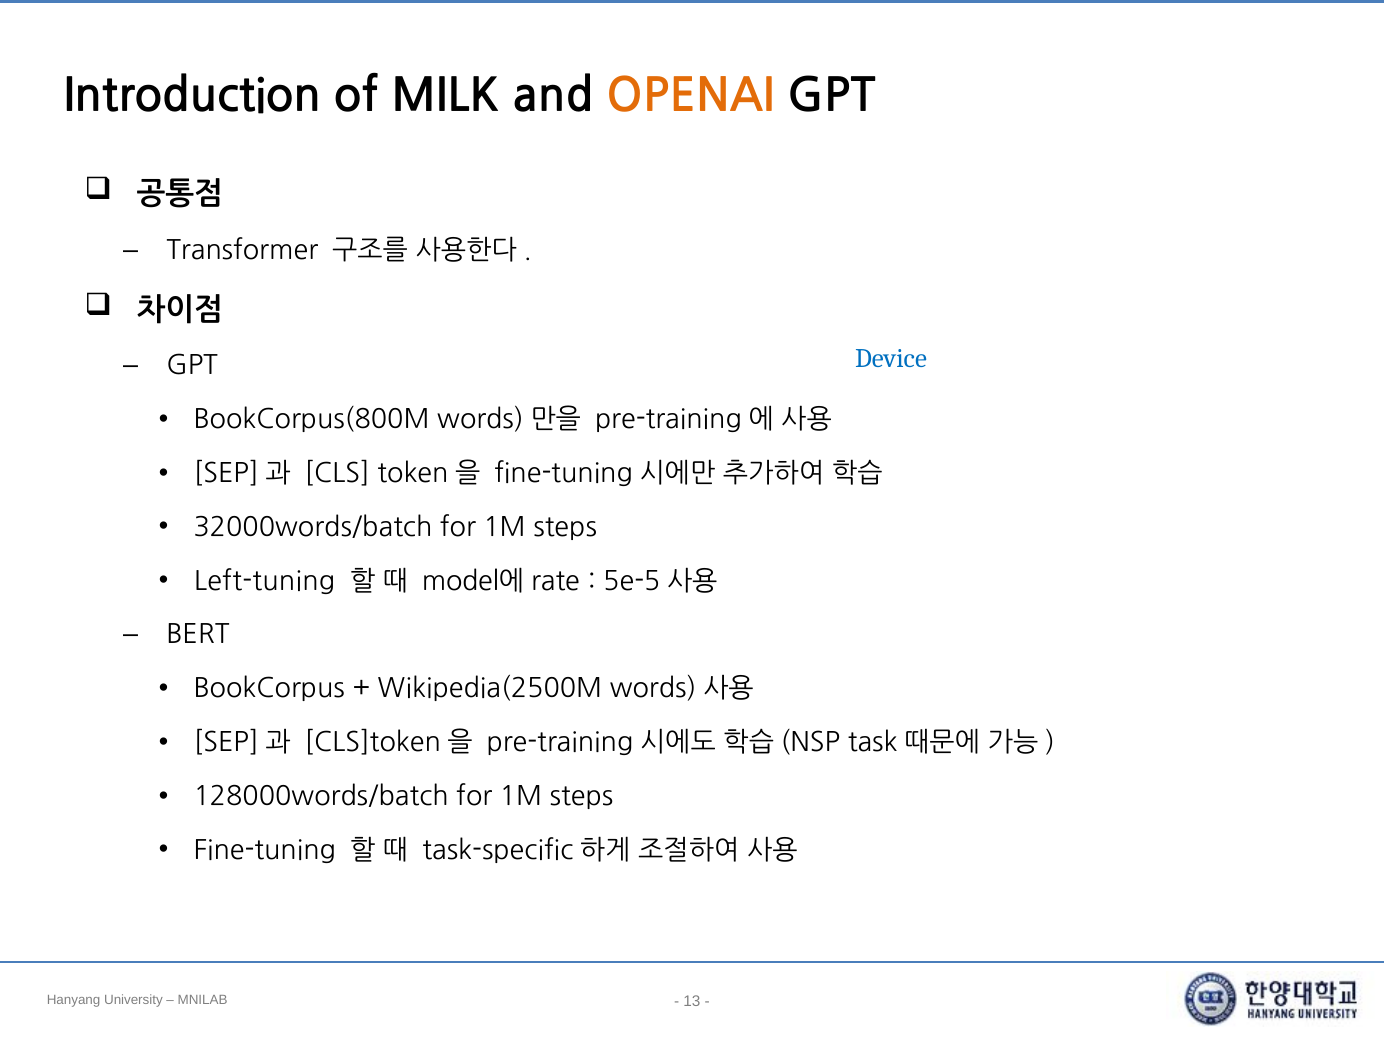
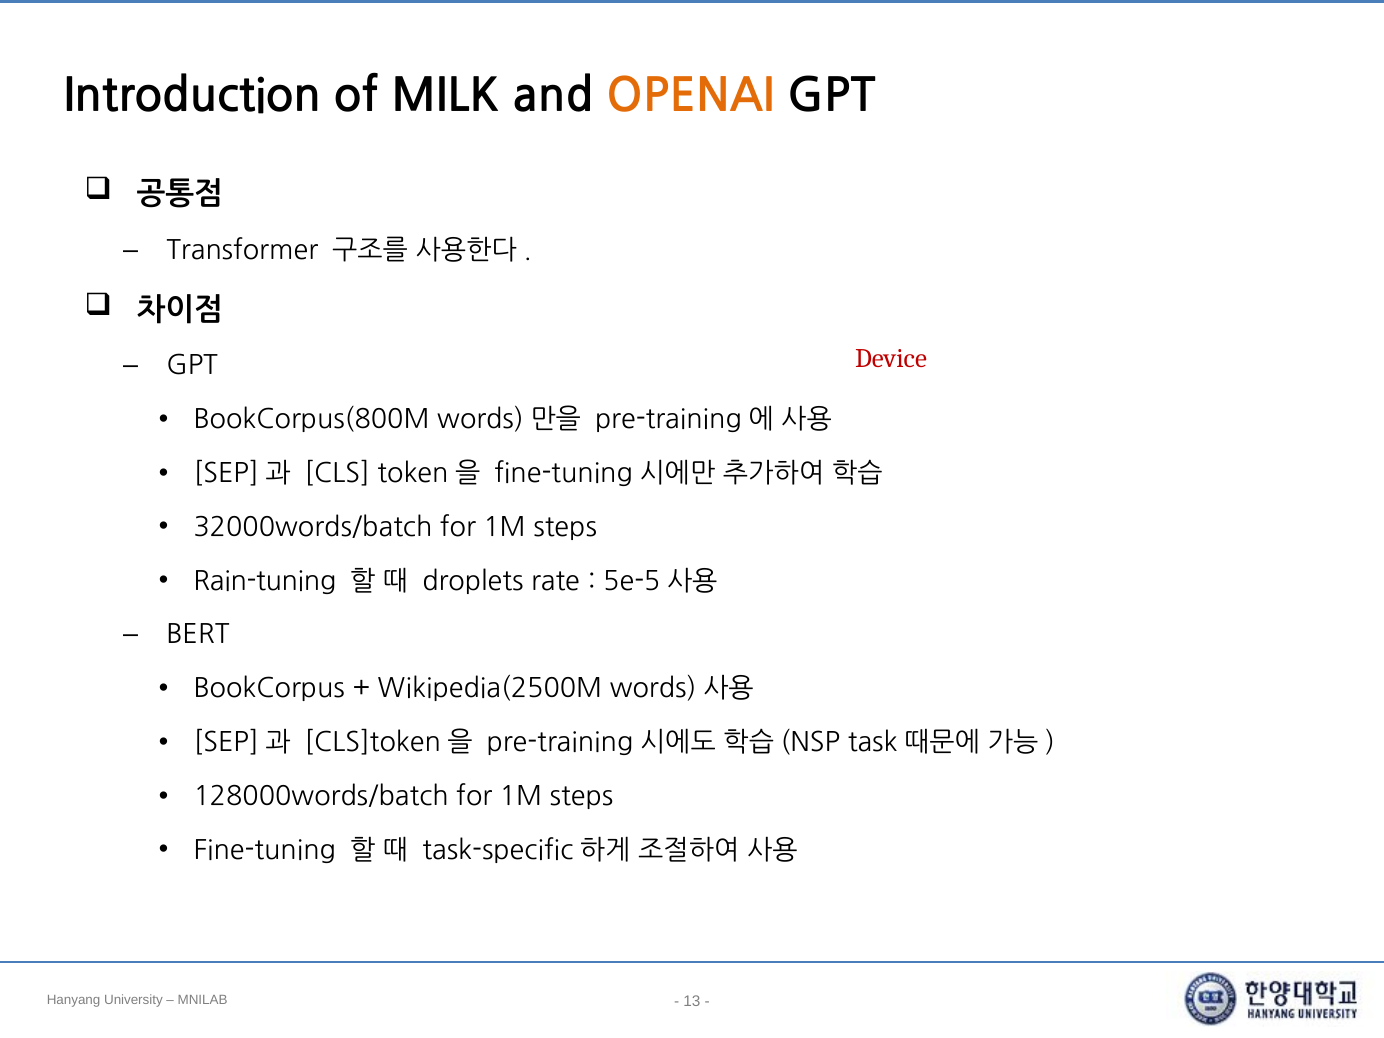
Device colour: blue -> red
Left-tuning: Left-tuning -> Rain-tuning
model에: model에 -> droplets
